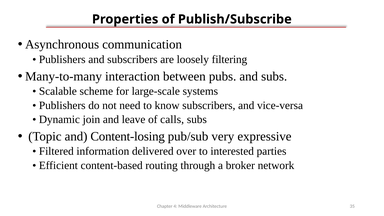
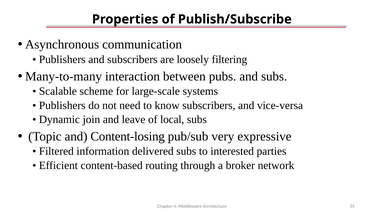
calls: calls -> local
delivered over: over -> subs
